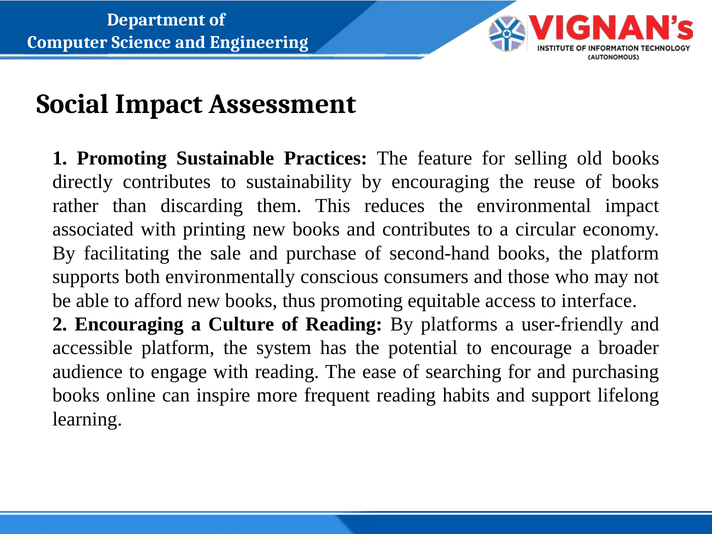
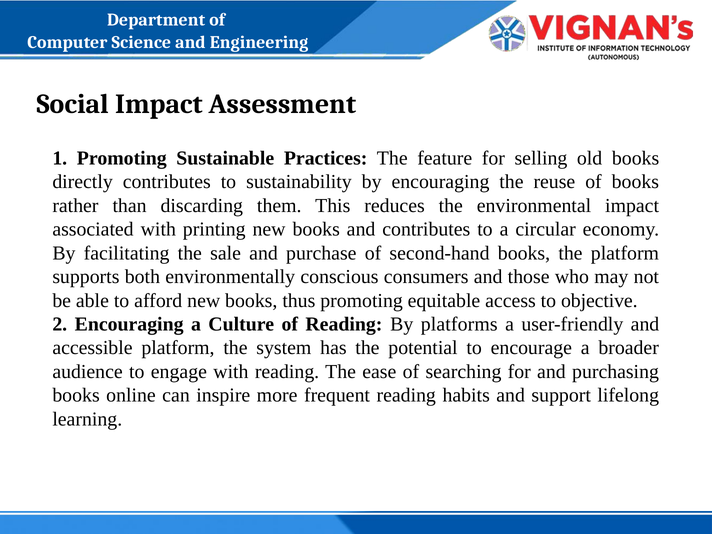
interface: interface -> objective
